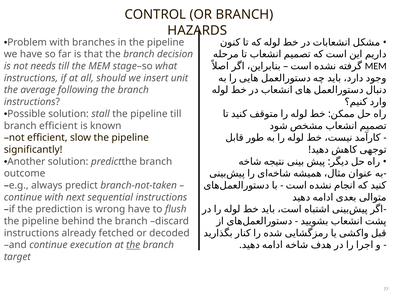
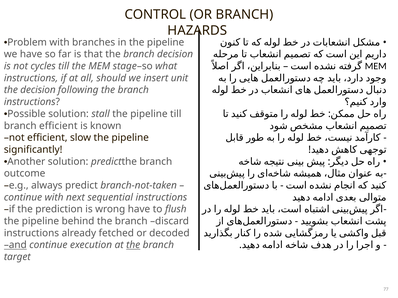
needs: needs -> cycles
the average: average -> decision
and underline: none -> present
